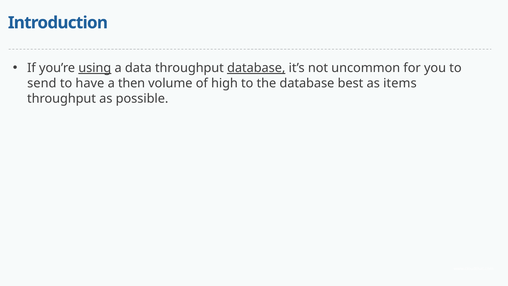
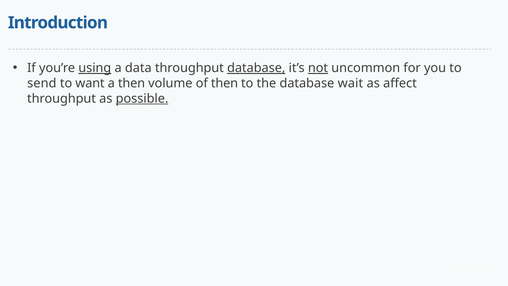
not underline: none -> present
have: have -> want
of high: high -> then
best: best -> wait
items: items -> affect
possible underline: none -> present
